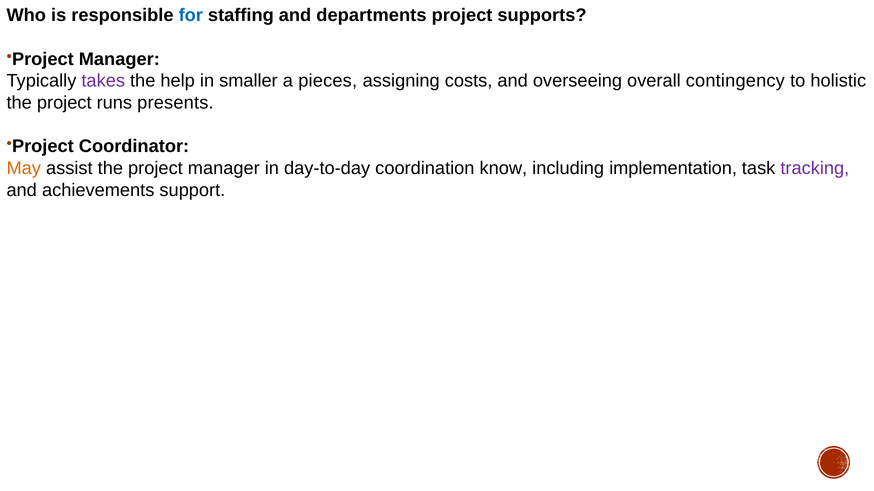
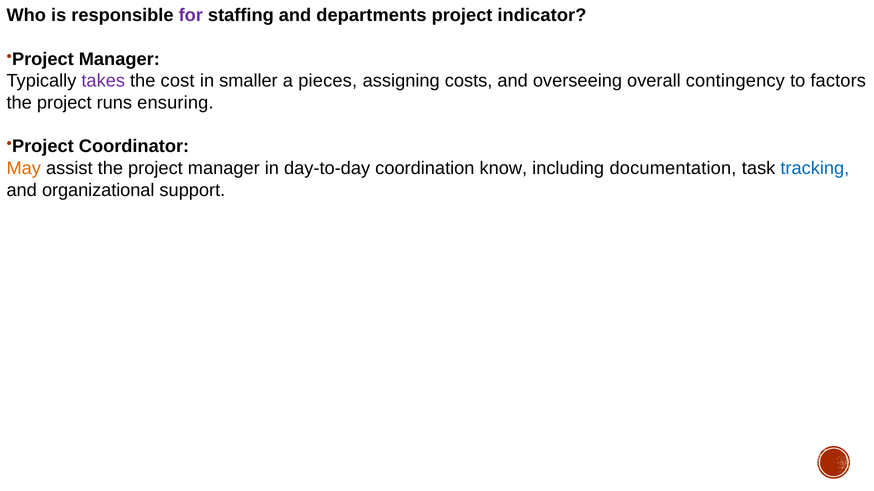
for colour: blue -> purple
supports: supports -> indicator
help: help -> cost
holistic: holistic -> factors
presents: presents -> ensuring
implementation: implementation -> documentation
tracking colour: purple -> blue
achievements: achievements -> organizational
